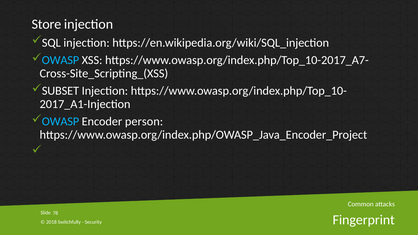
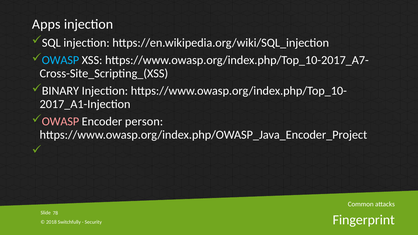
Store: Store -> Apps
SUBSET: SUBSET -> BINARY
OWASP at (60, 122) colour: light blue -> pink
